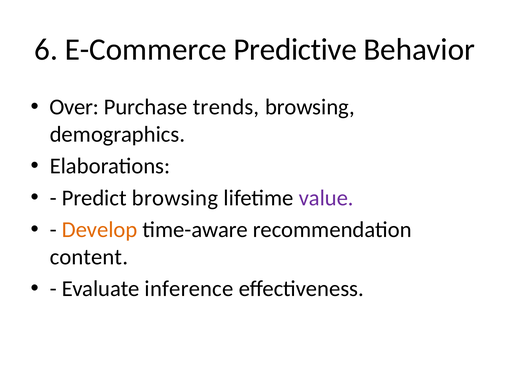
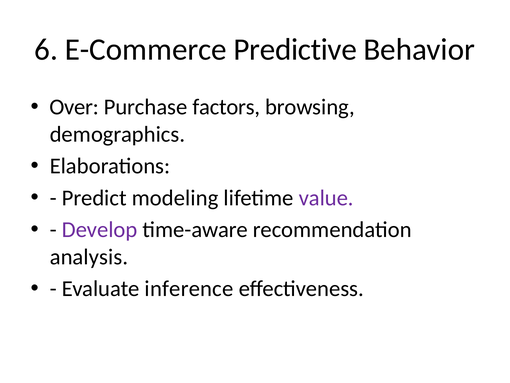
trends: trends -> factors
Predict browsing: browsing -> modeling
Develop colour: orange -> purple
content: content -> analysis
